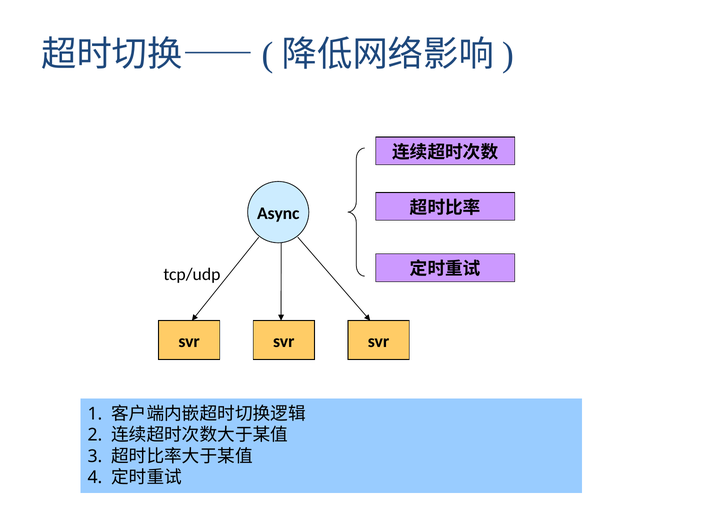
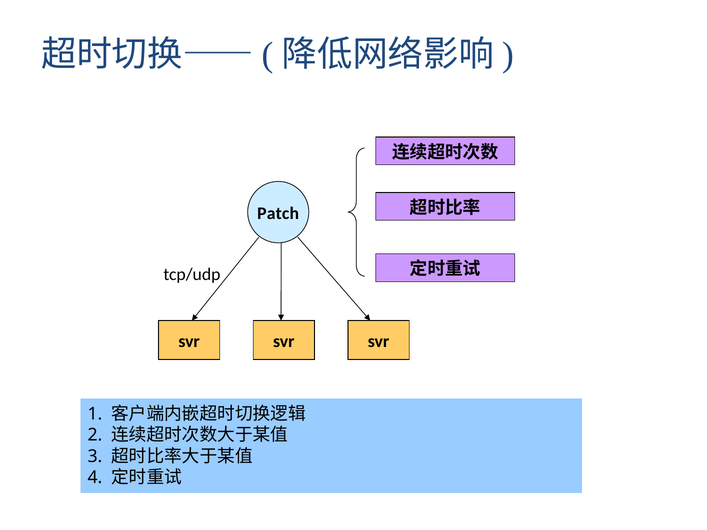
Async: Async -> Patch
